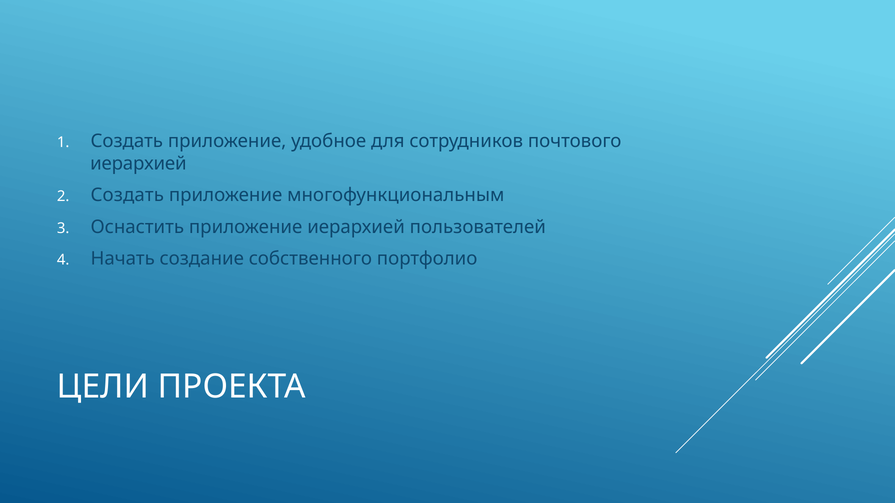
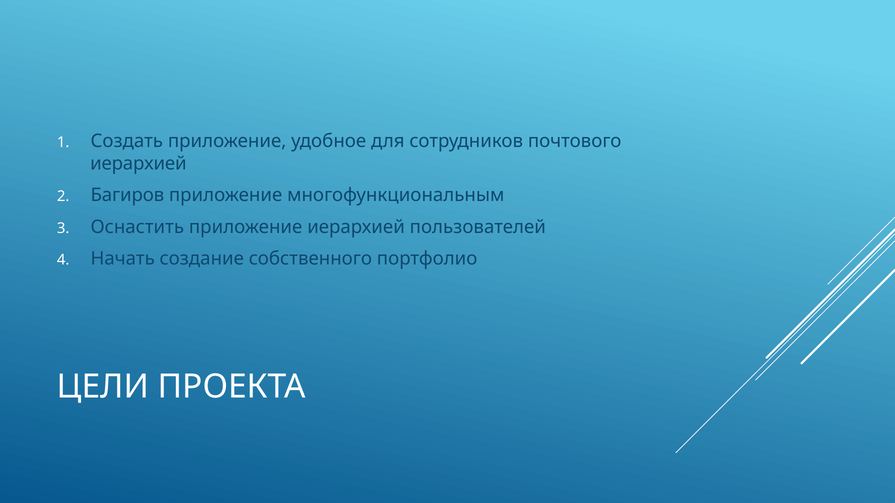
Создать at (127, 196): Создать -> Багиров
